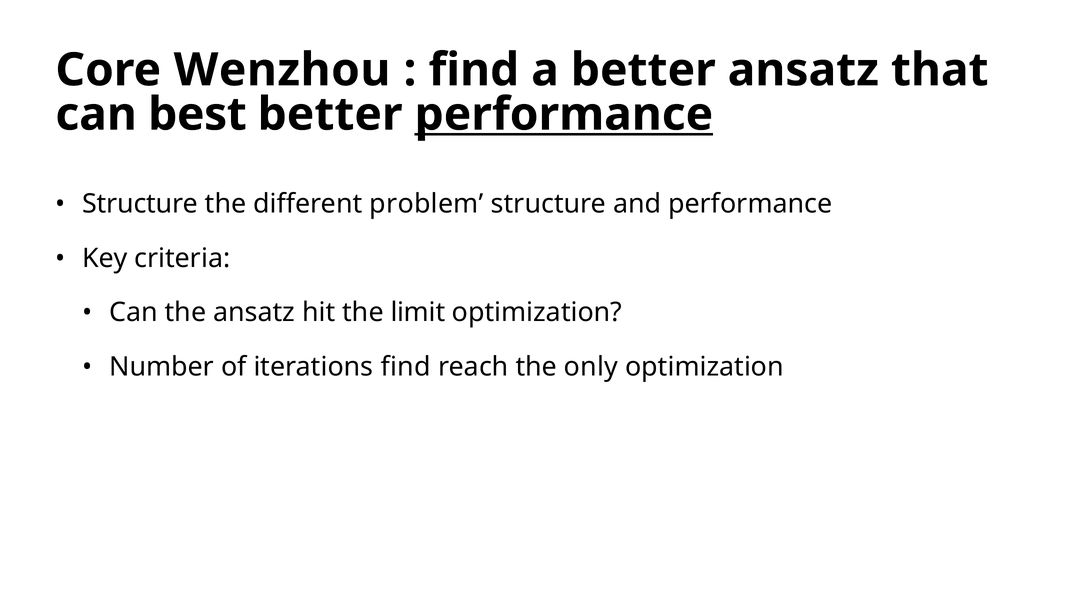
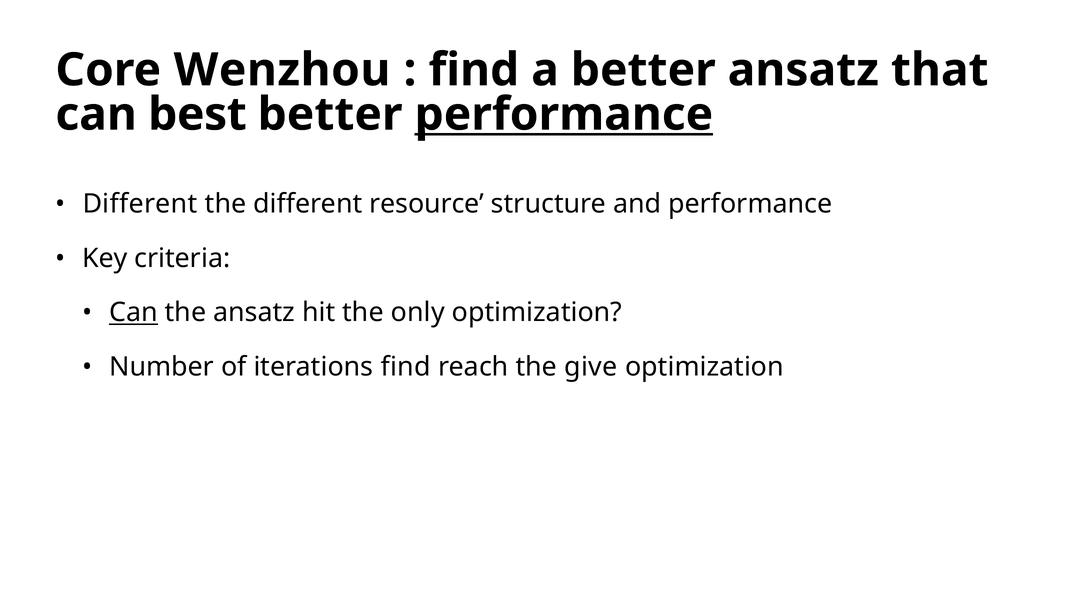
Structure at (140, 204): Structure -> Different
problem: problem -> resource
Can at (133, 312) underline: none -> present
limit: limit -> only
only: only -> give
